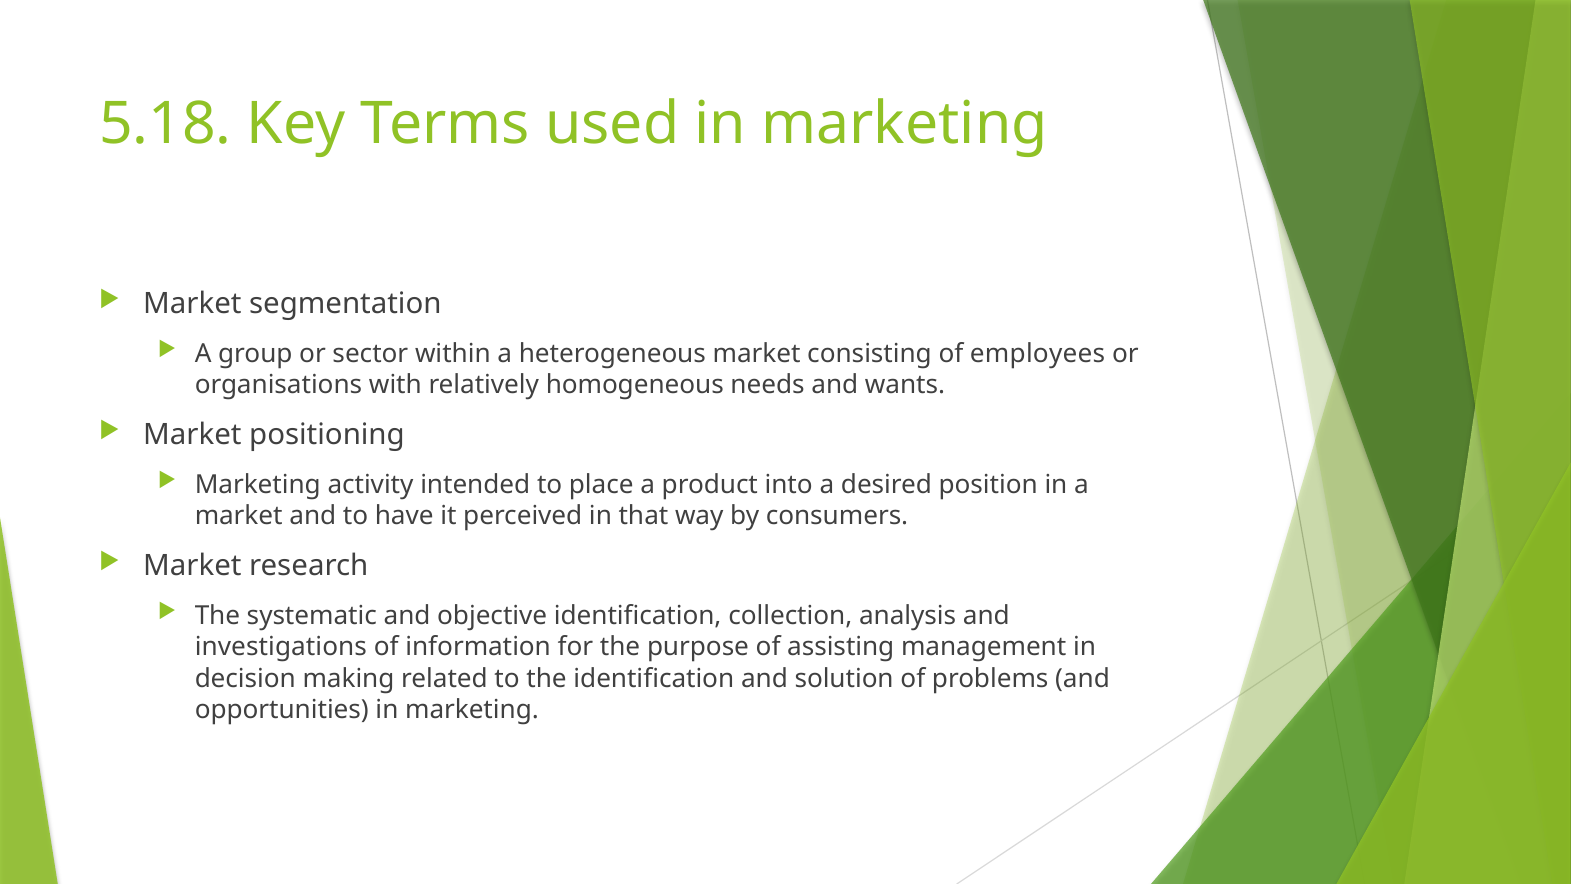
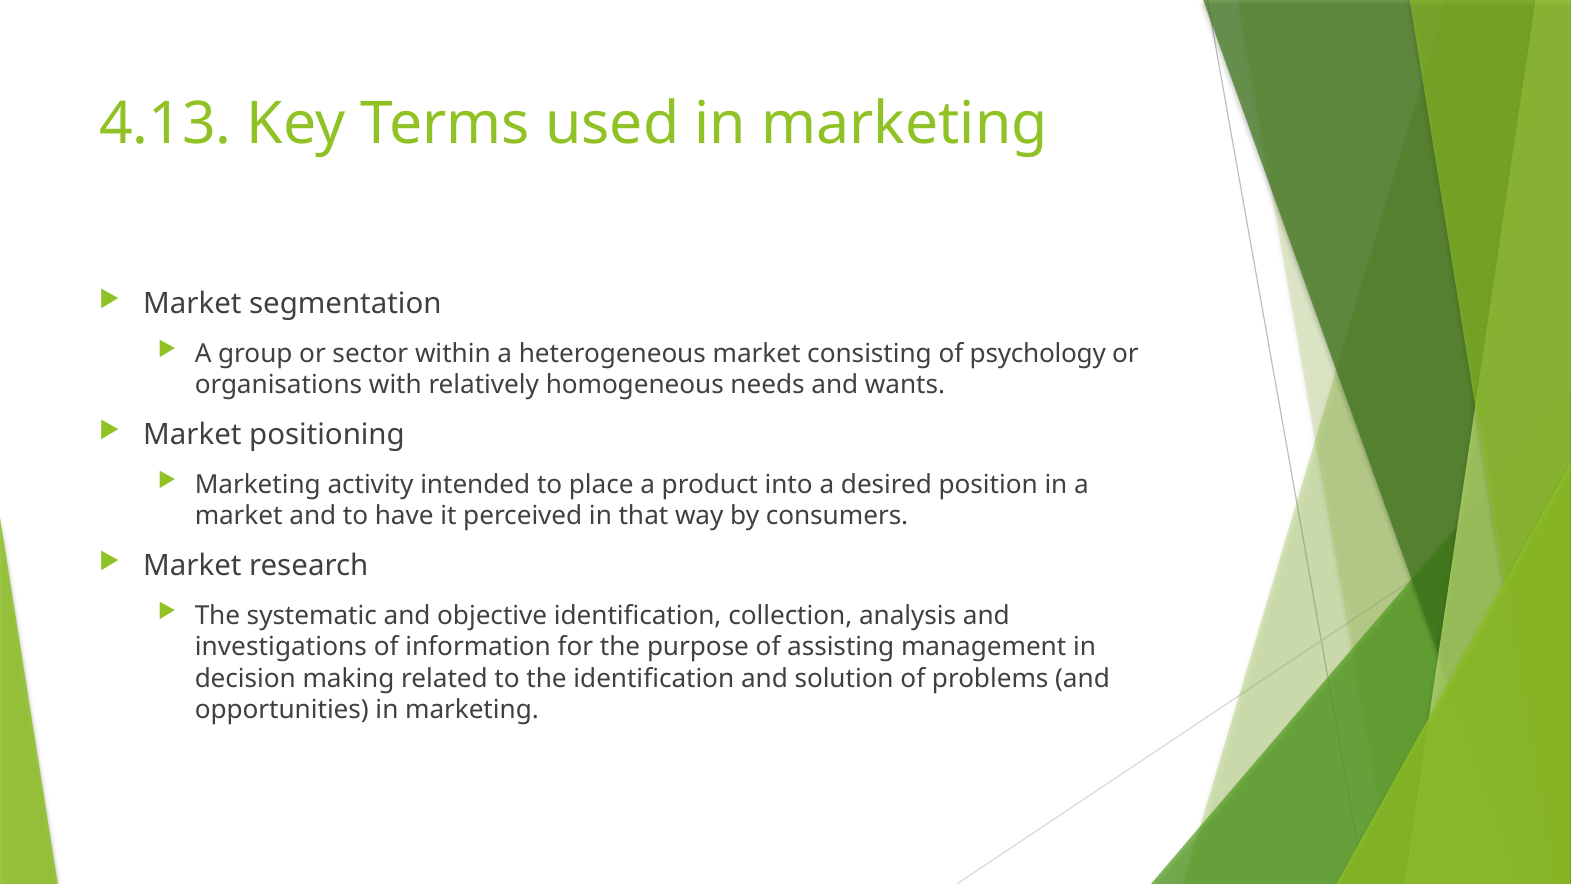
5.18: 5.18 -> 4.13
employees: employees -> psychology
